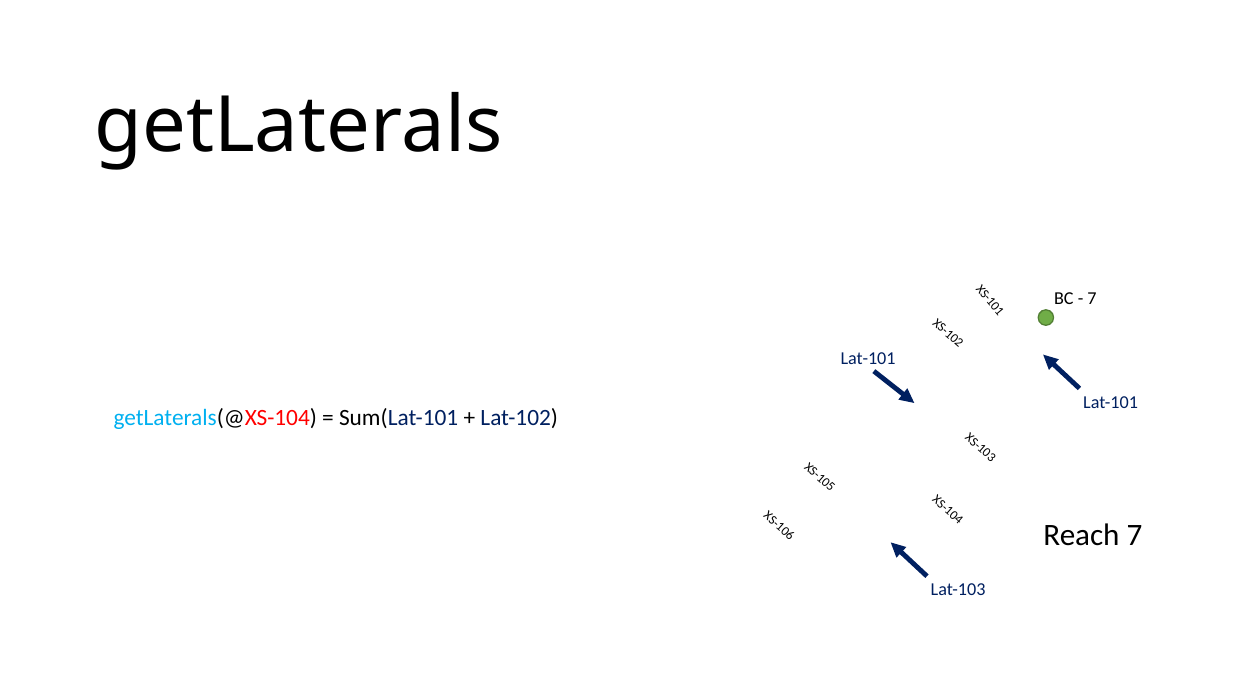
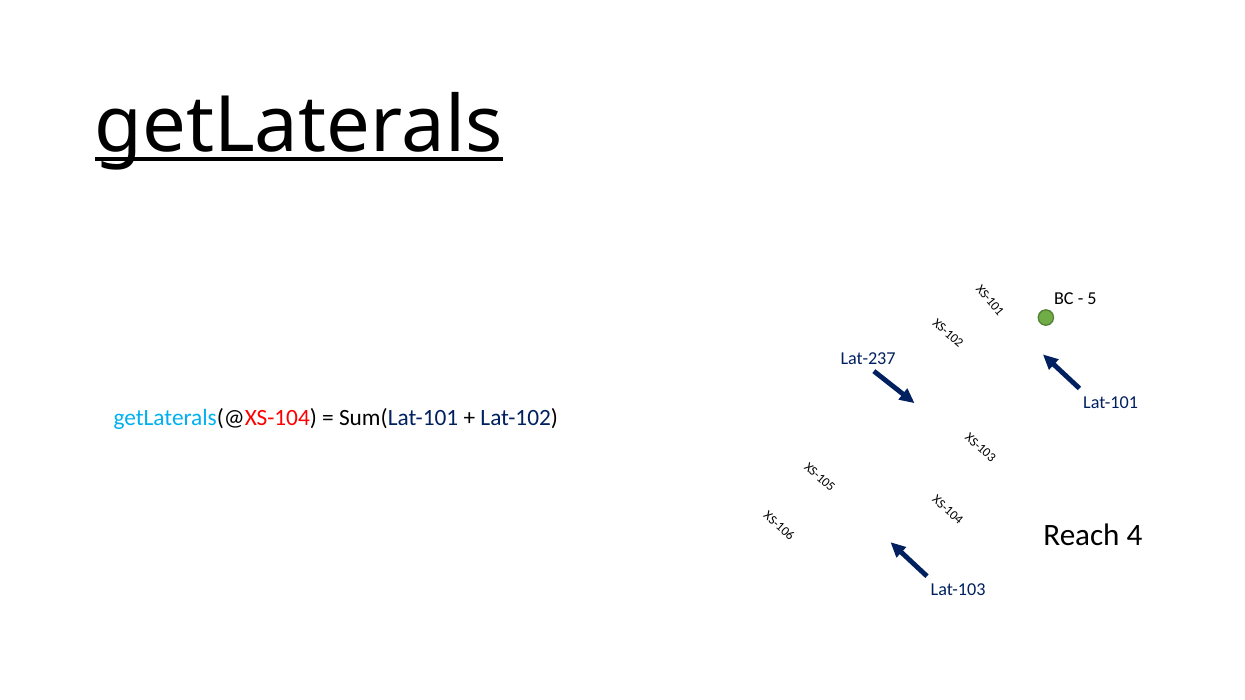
getLaterals underline: none -> present
7 at (1092, 299): 7 -> 5
Lat-101 at (868, 358): Lat-101 -> Lat-237
Reach 7: 7 -> 4
